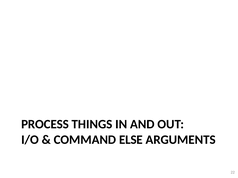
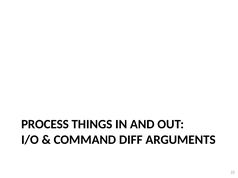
ELSE: ELSE -> DIFF
